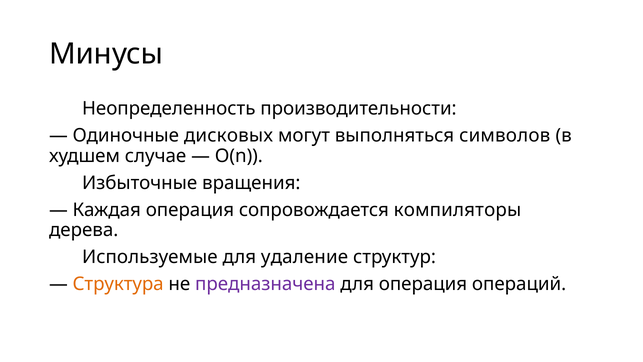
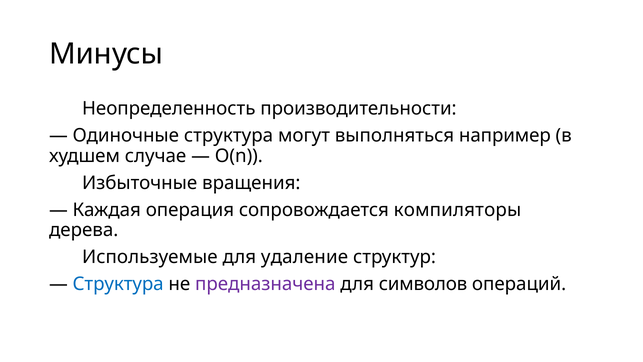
Одиночные дисковых: дисковых -> структура
символов: символов -> например
Структура at (118, 284) colour: orange -> blue
для операция: операция -> символов
